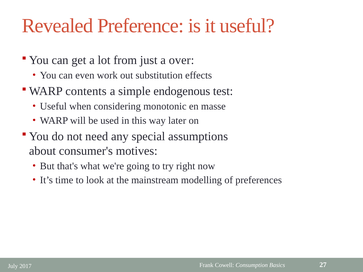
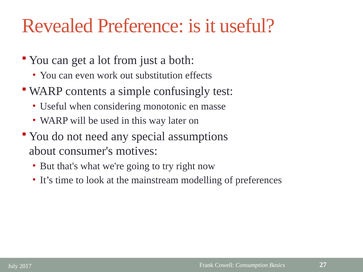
over: over -> both
endogenous: endogenous -> confusingly
